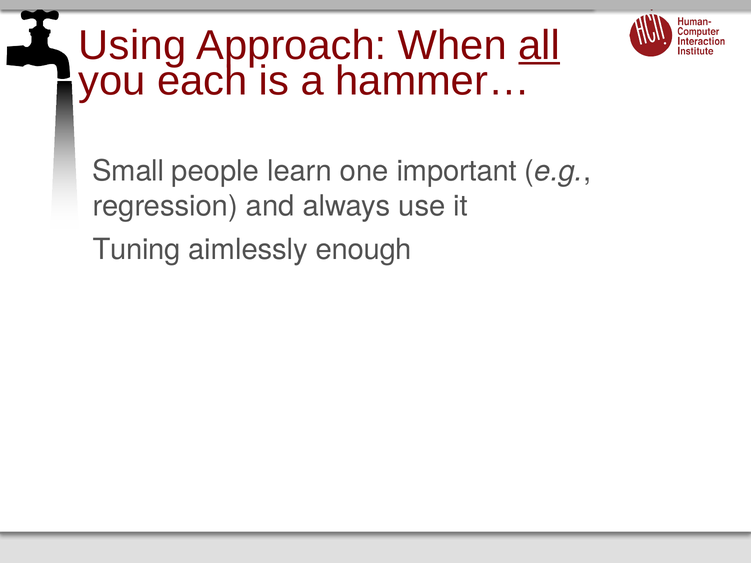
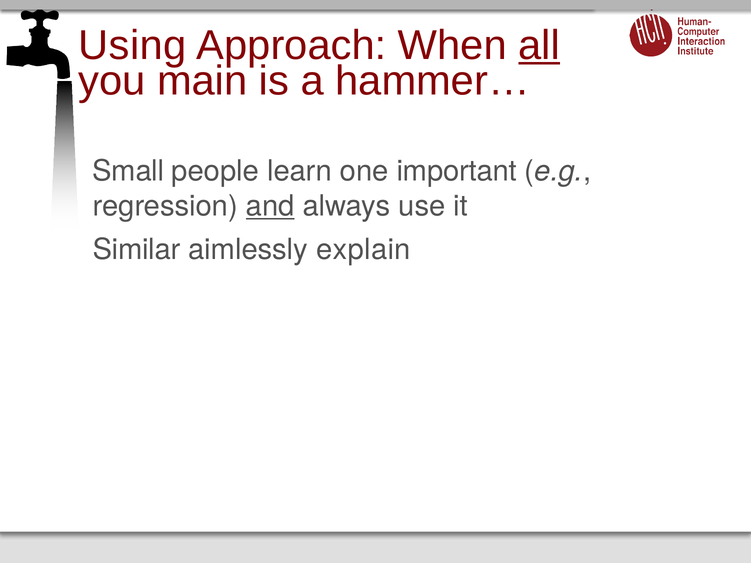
each: each -> main
and underline: none -> present
Tuning: Tuning -> Similar
enough: enough -> explain
